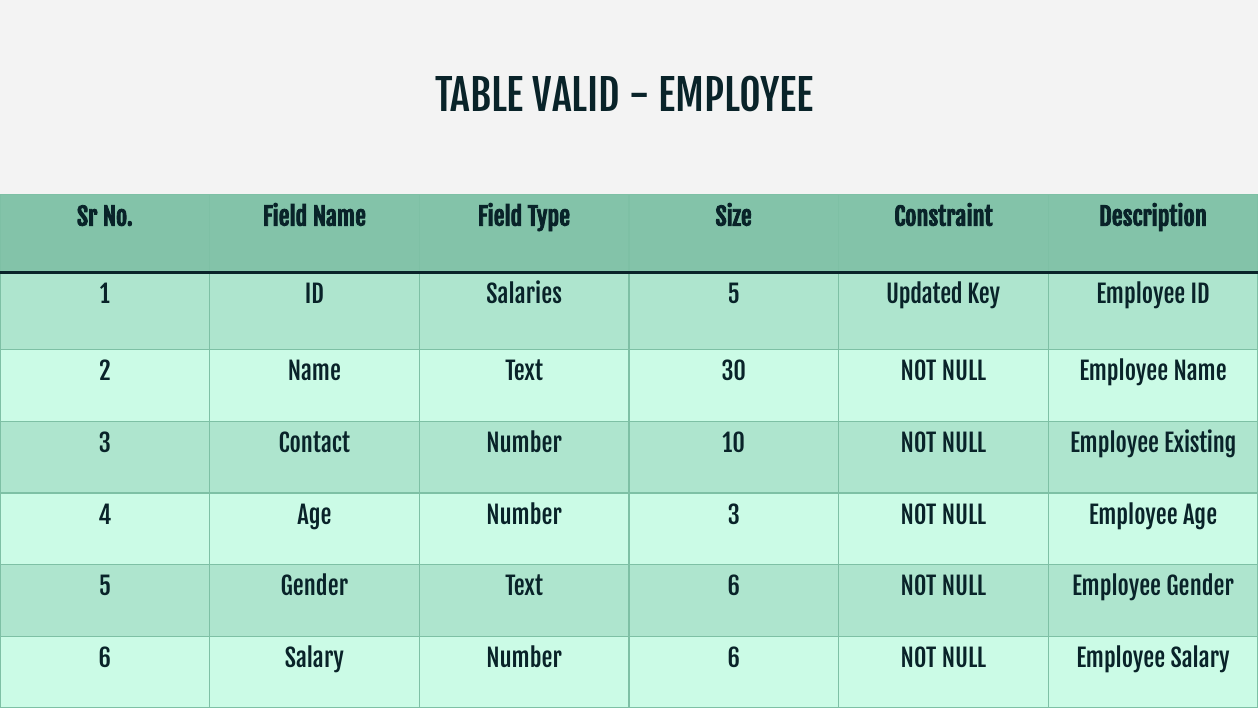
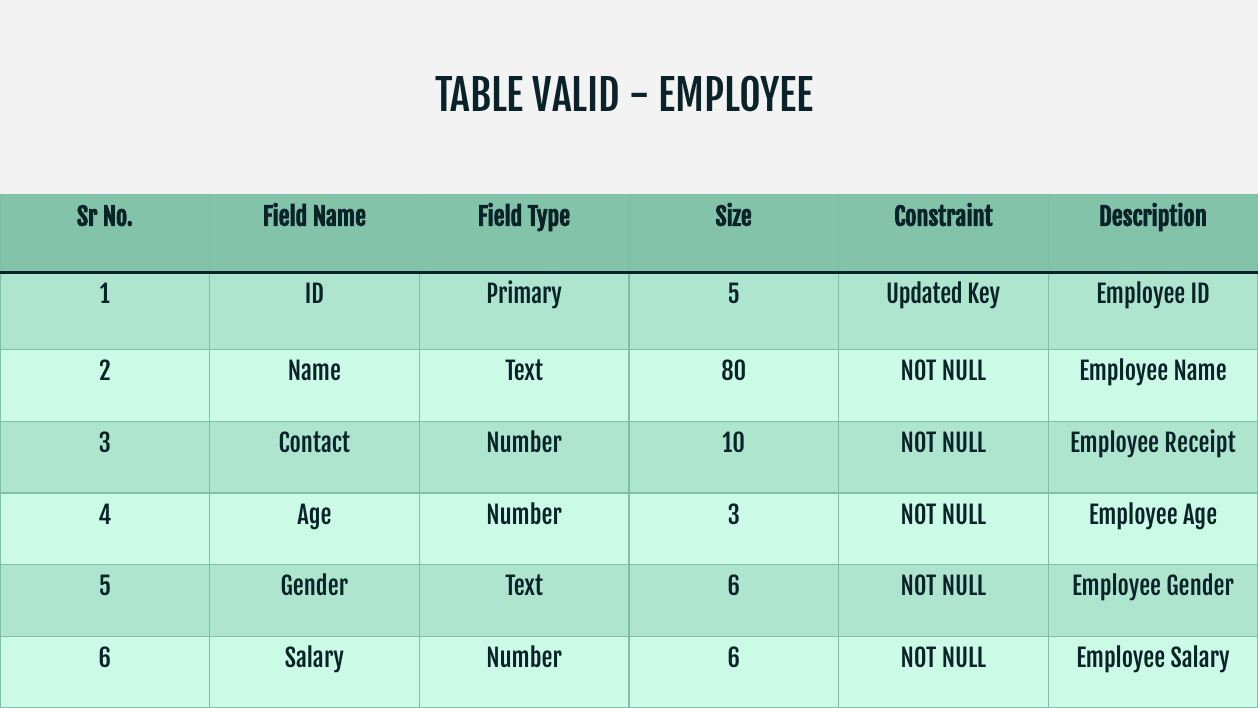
Salaries: Salaries -> Primary
30: 30 -> 80
Existing: Existing -> Receipt
